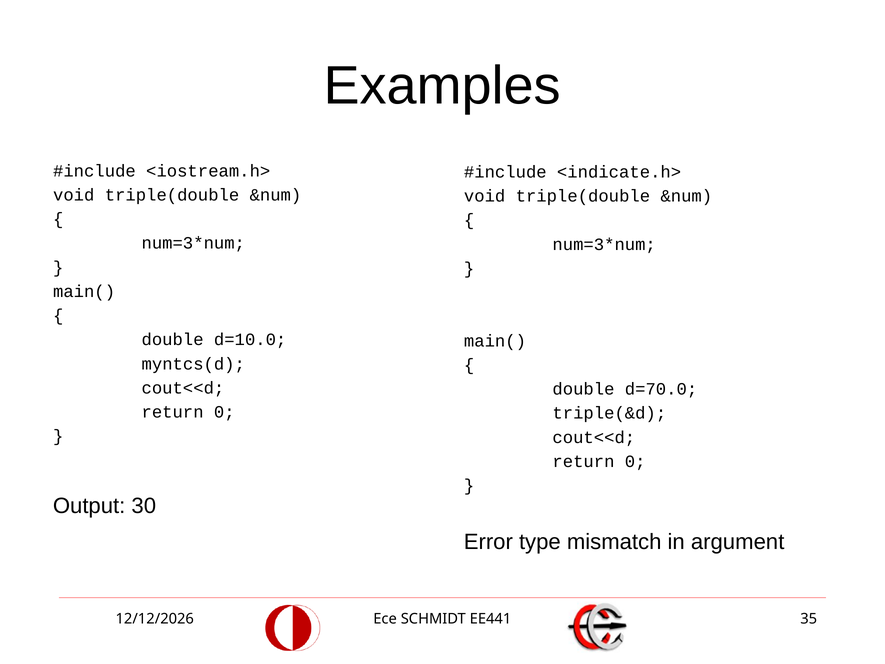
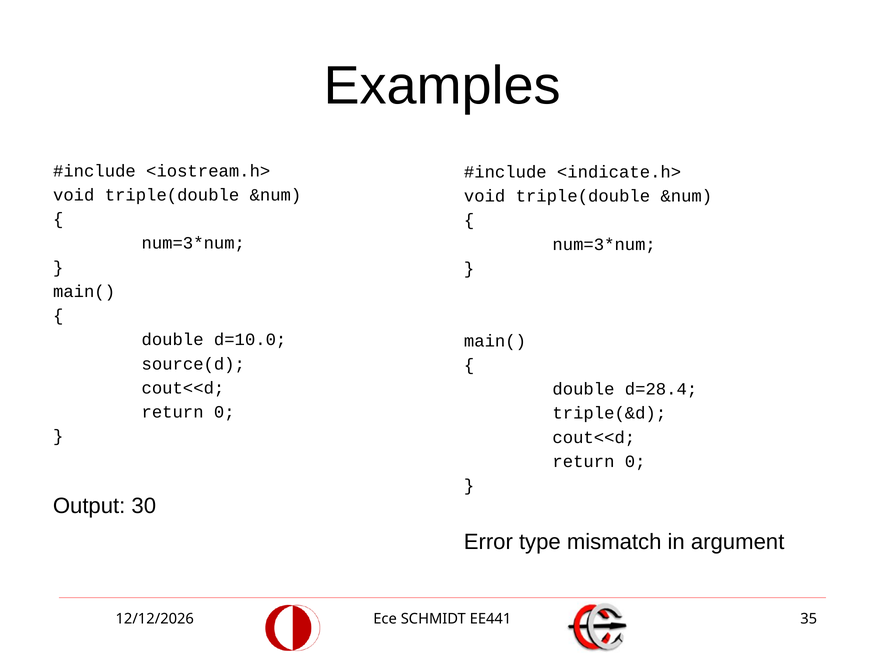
myntcs(d: myntcs(d -> source(d
d=70.0: d=70.0 -> d=28.4
